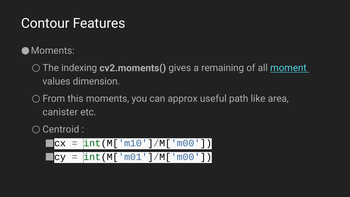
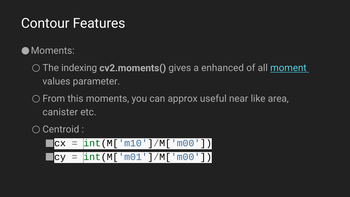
remaining: remaining -> enhanced
dimension: dimension -> parameter
path: path -> near
